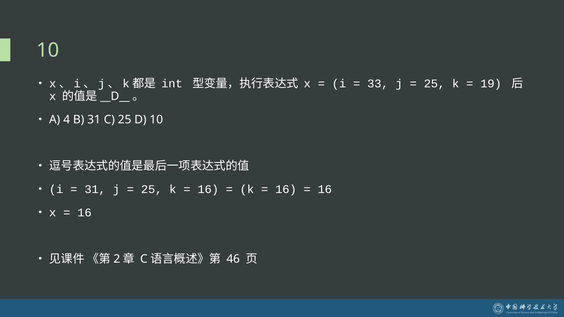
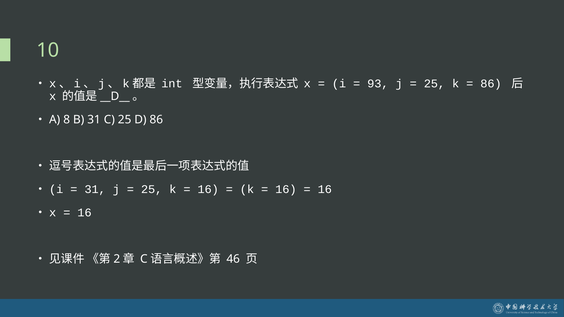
33: 33 -> 93
19 at (491, 84): 19 -> 86
4: 4 -> 8
D 10: 10 -> 86
